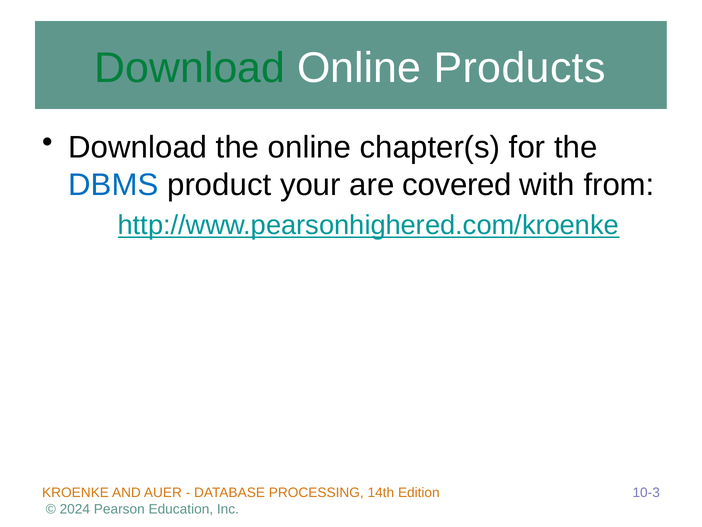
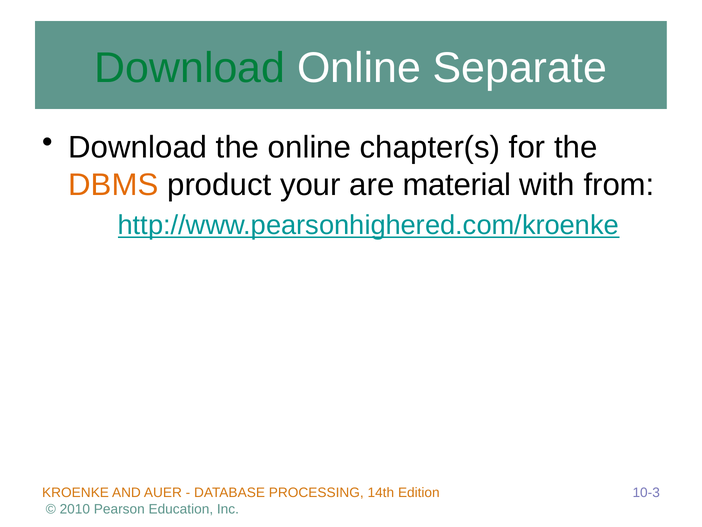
Products: Products -> Separate
DBMS colour: blue -> orange
covered: covered -> material
2024: 2024 -> 2010
